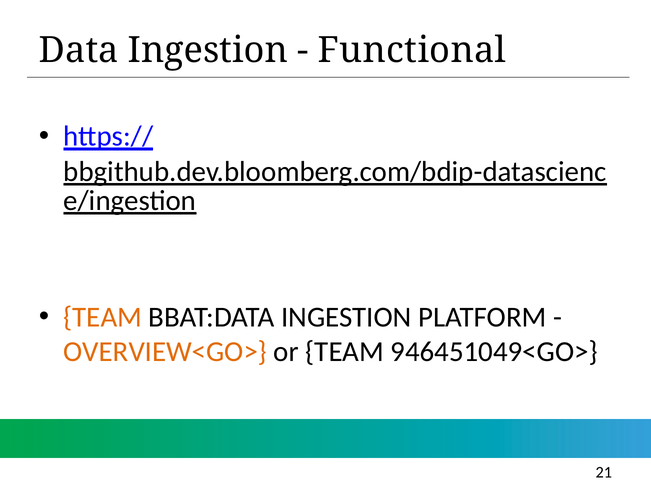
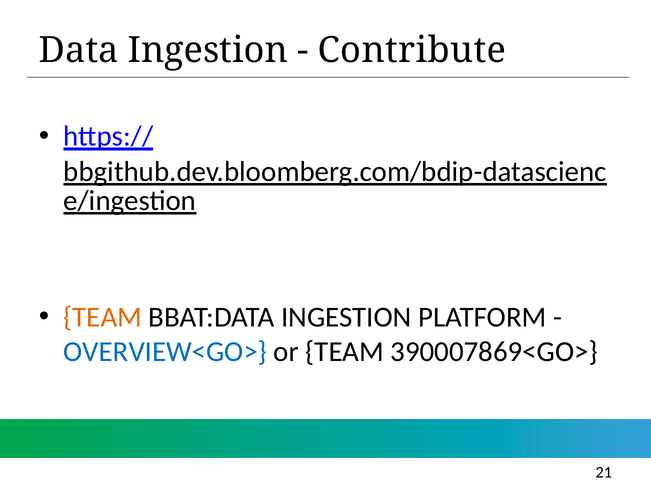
Functional: Functional -> Contribute
OVERVIEW<GO> colour: orange -> blue
946451049<GO>: 946451049<GO> -> 390007869<GO>
